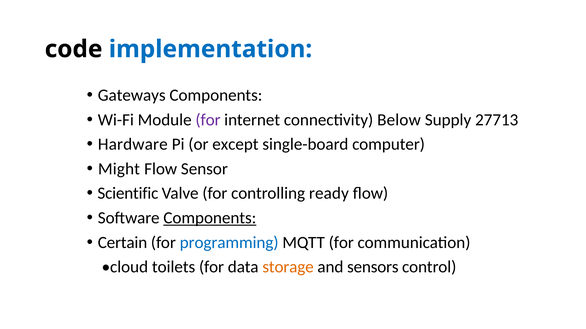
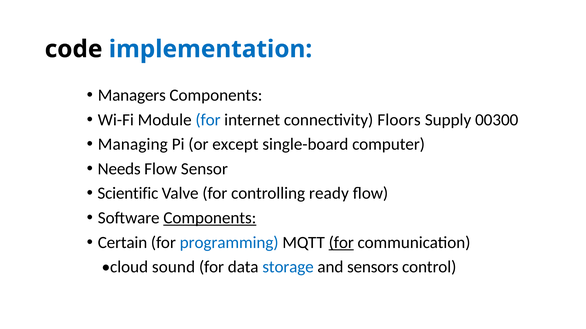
Gateways: Gateways -> Managers
for at (208, 120) colour: purple -> blue
Below: Below -> Floors
27713: 27713 -> 00300
Hardware: Hardware -> Managing
Might: Might -> Needs
for at (341, 243) underline: none -> present
toilets: toilets -> sound
storage colour: orange -> blue
